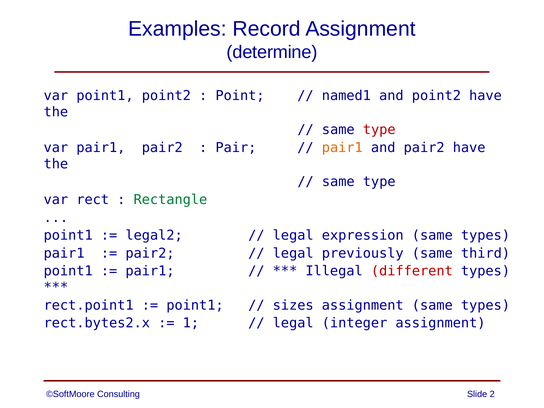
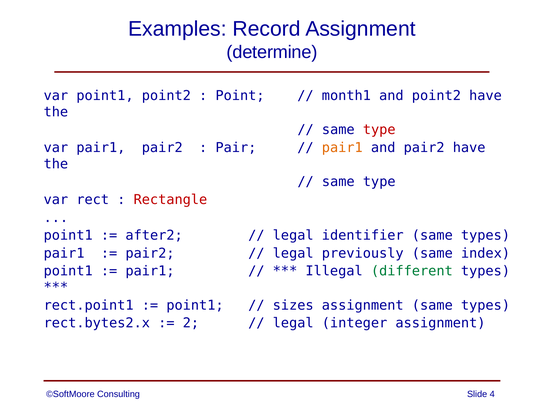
named1: named1 -> month1
Rectangle colour: green -> red
legal2: legal2 -> after2
expression: expression -> identifier
third: third -> index
different colour: red -> green
1: 1 -> 2
2: 2 -> 4
